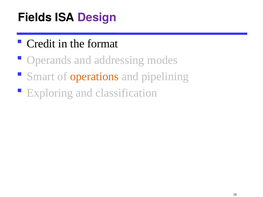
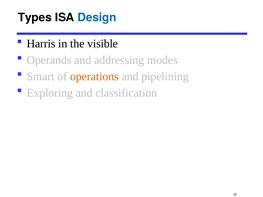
Fields: Fields -> Types
Design colour: purple -> blue
Credit: Credit -> Harris
format: format -> visible
